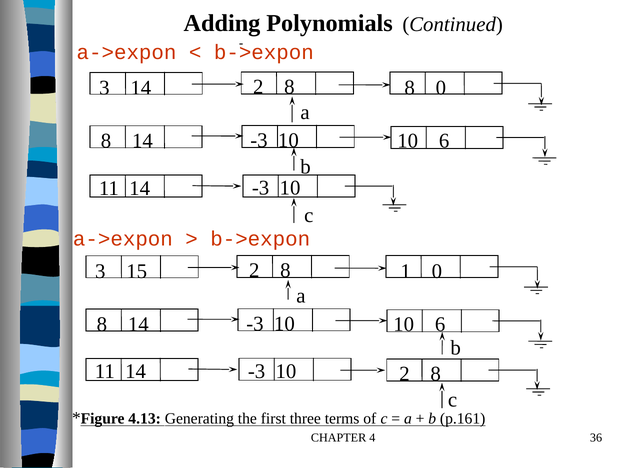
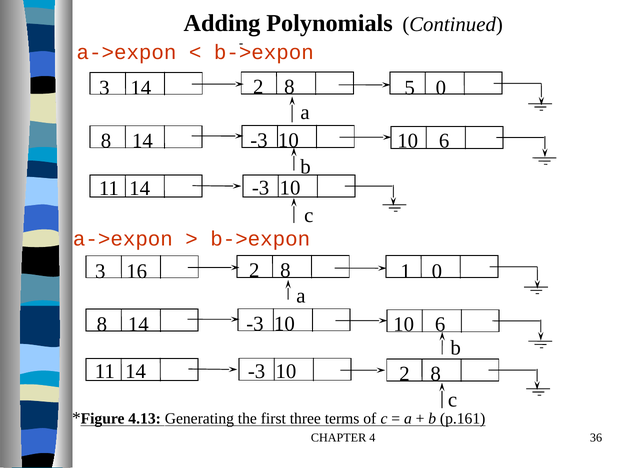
8 8: 8 -> 5
15: 15 -> 16
